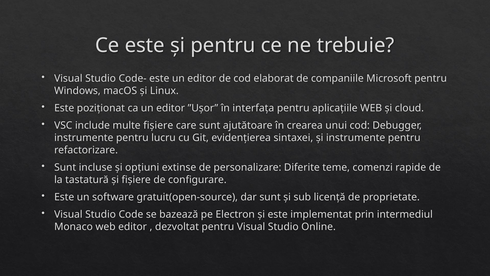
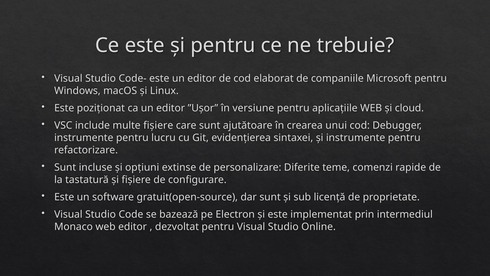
interfața: interfața -> versiune
